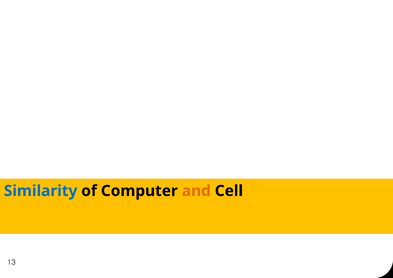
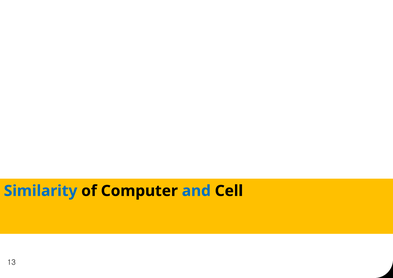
and colour: orange -> blue
